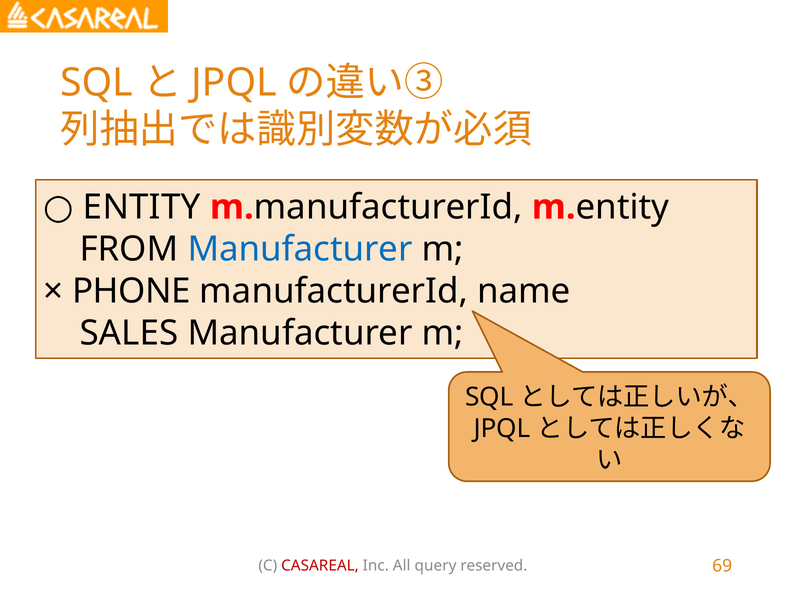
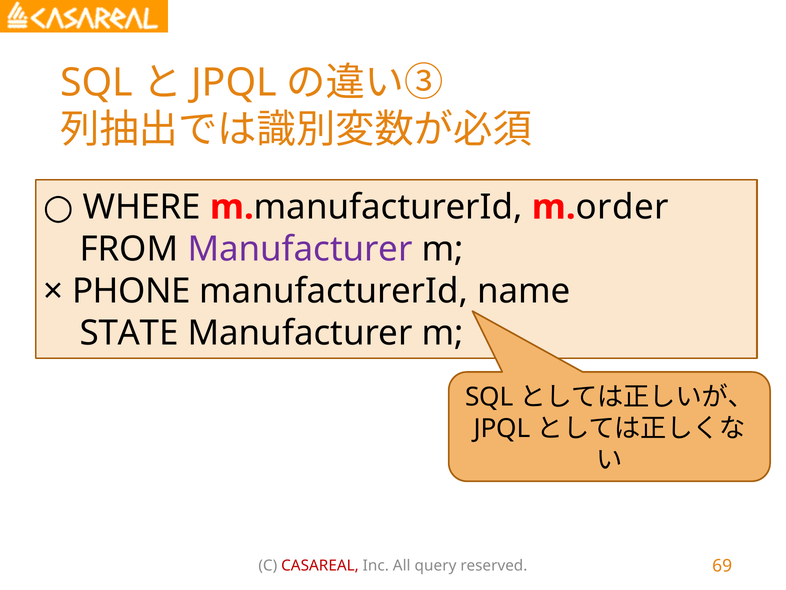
ENTITY at (142, 207): ENTITY -> WHERE
m entity: entity -> order
Manufacturer at (300, 249) colour: blue -> purple
SALES: SALES -> STATE
